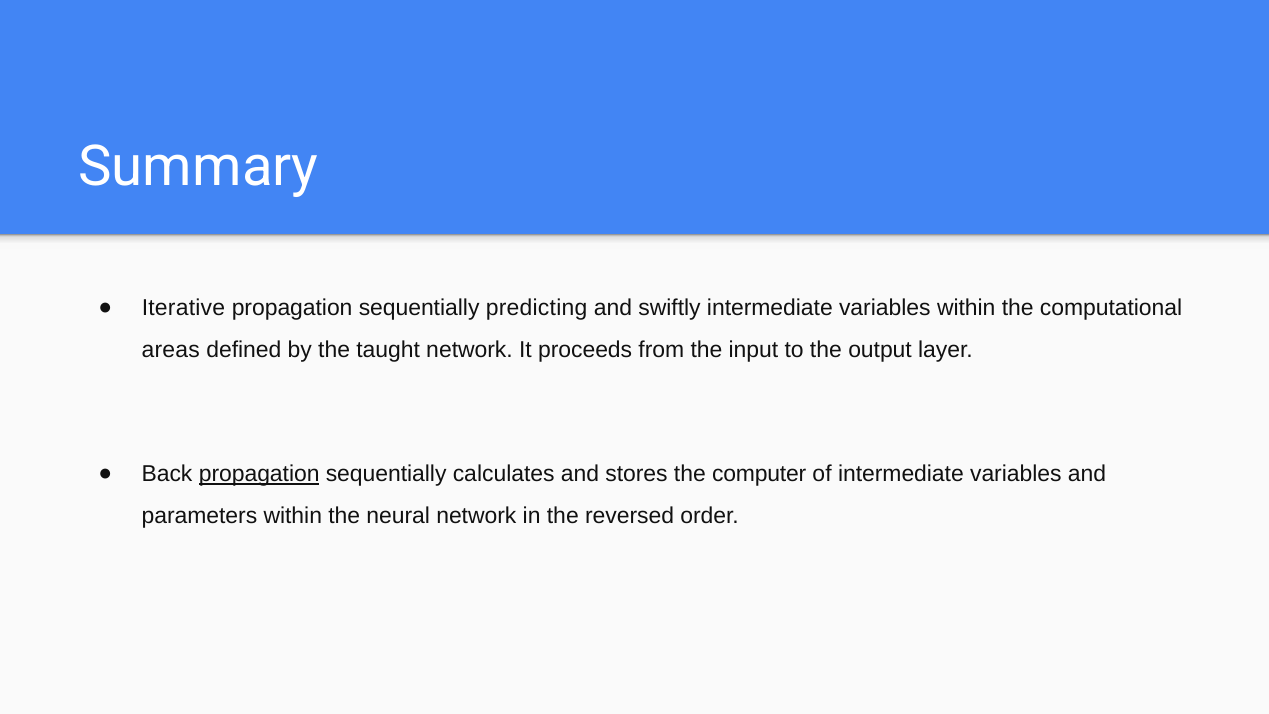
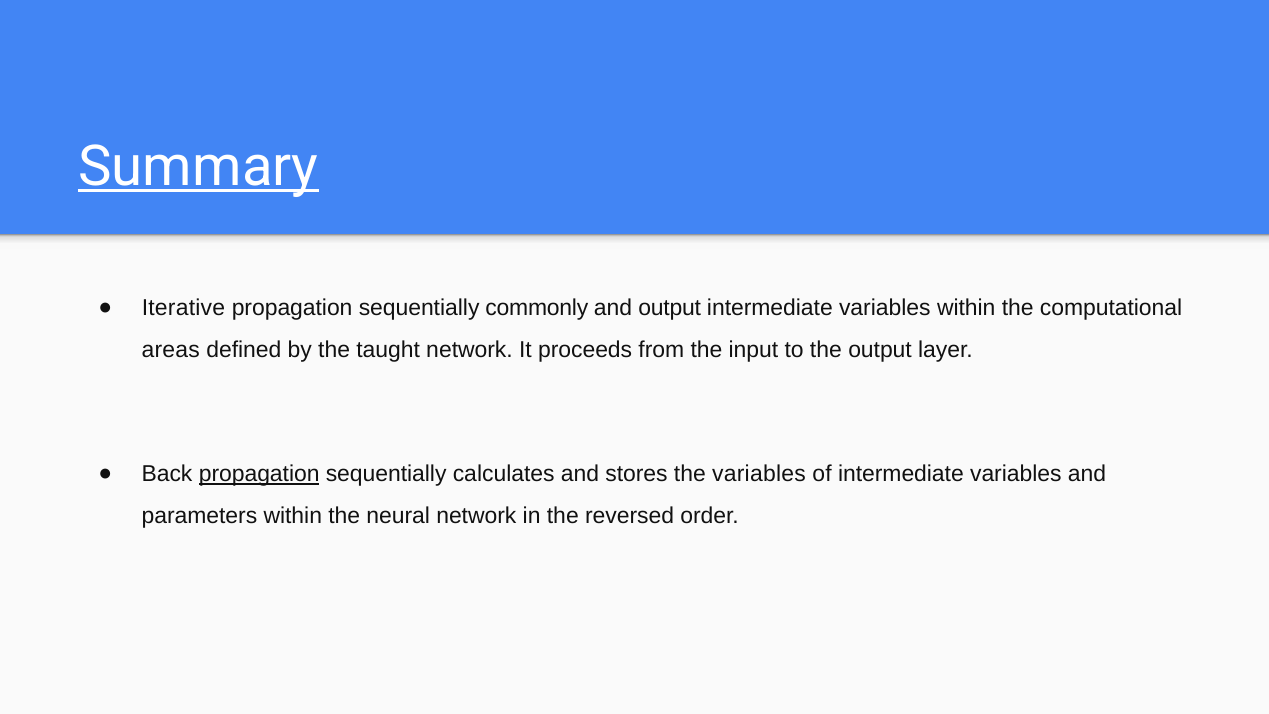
Summary underline: none -> present
predicting: predicting -> commonly
and swiftly: swiftly -> output
the computer: computer -> variables
